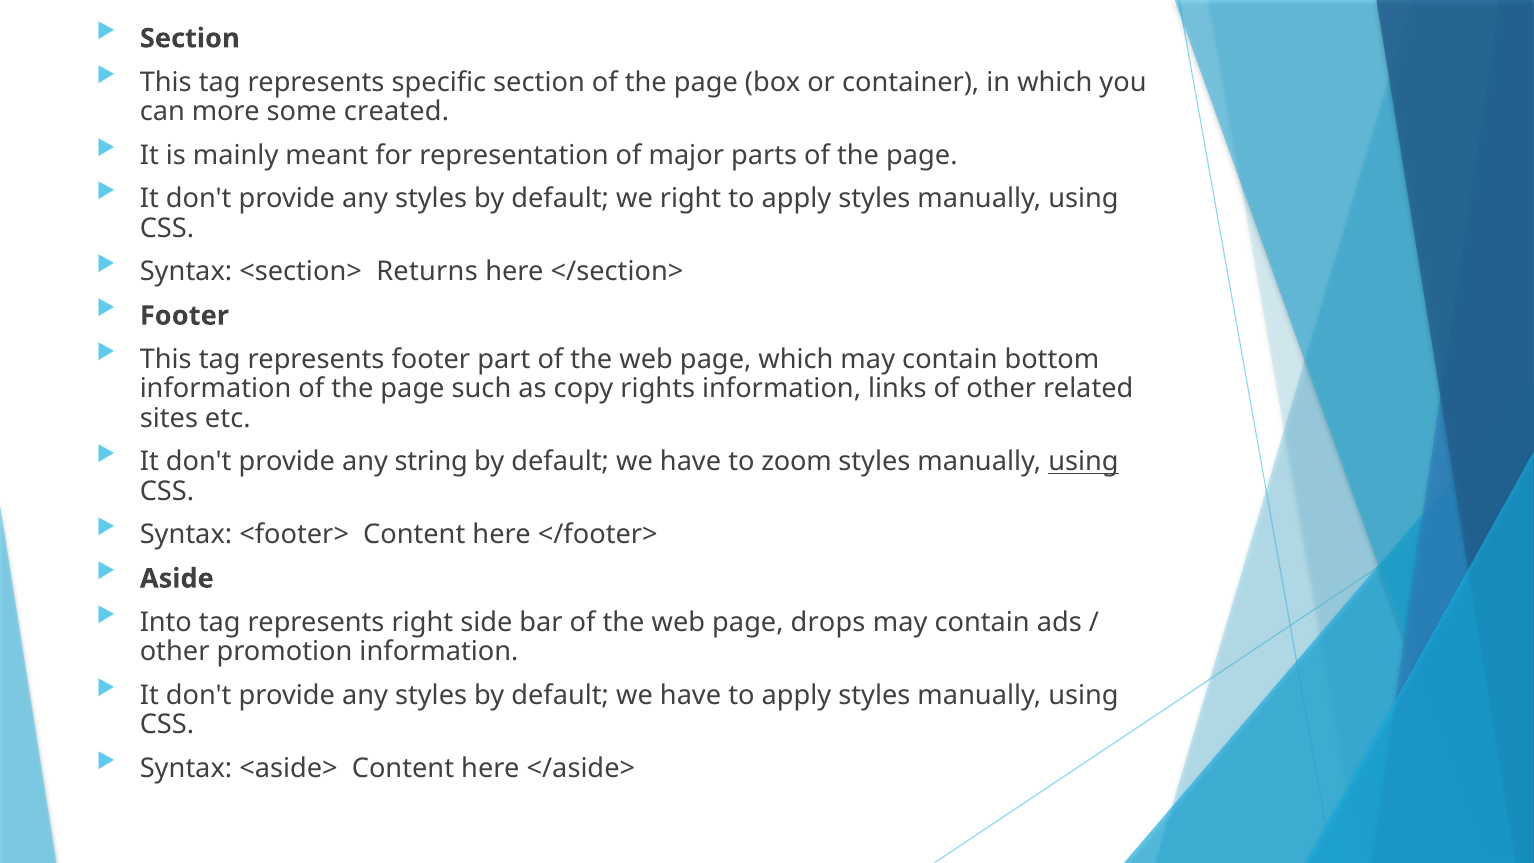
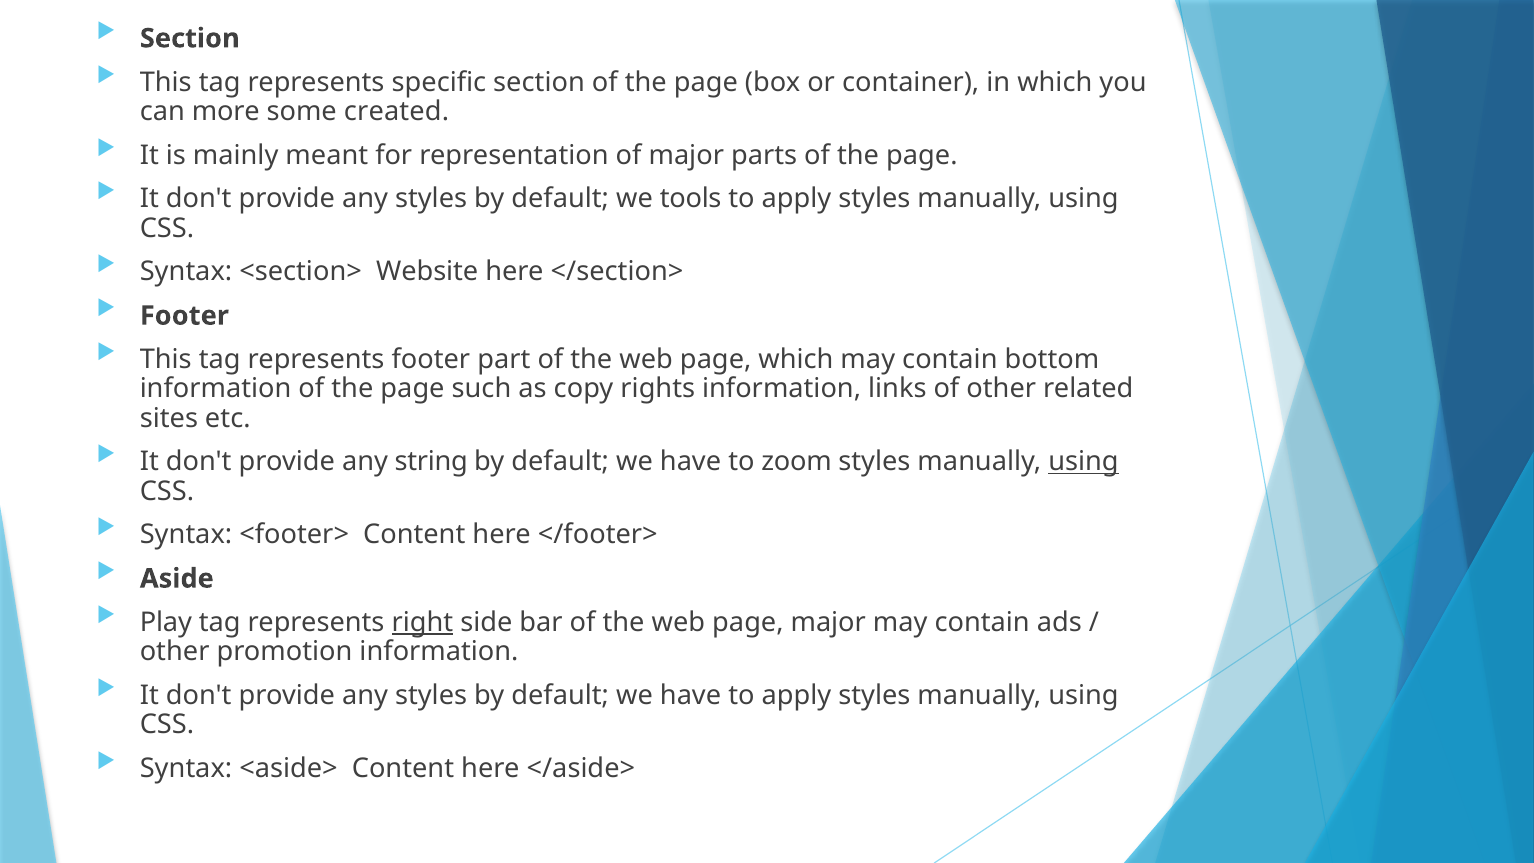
we right: right -> tools
Returns: Returns -> Website
Into: Into -> Play
right at (422, 622) underline: none -> present
page drops: drops -> major
